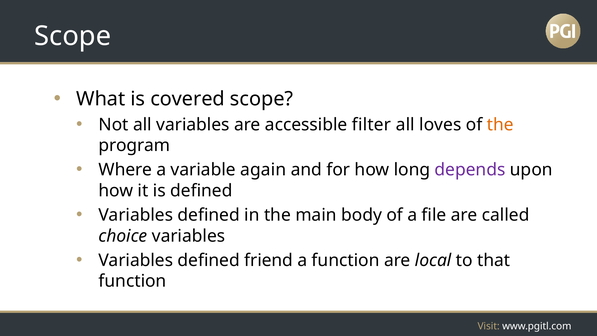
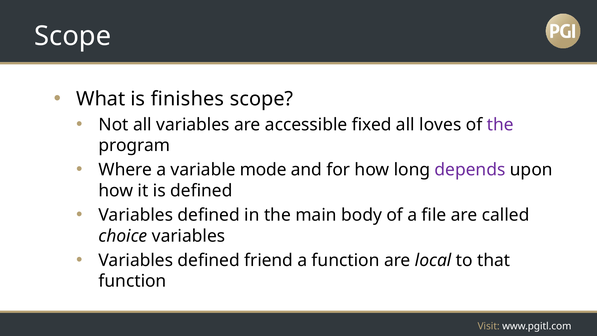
covered: covered -> finishes
filter: filter -> fixed
the at (500, 125) colour: orange -> purple
again: again -> mode
